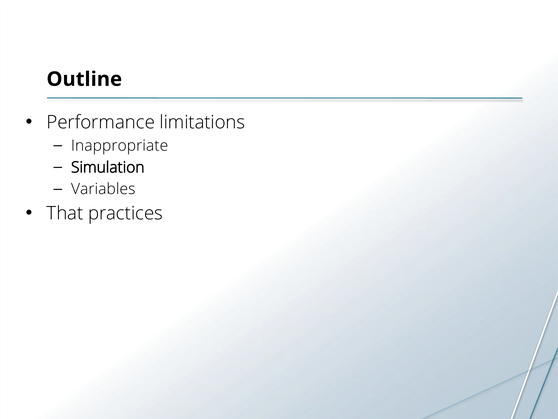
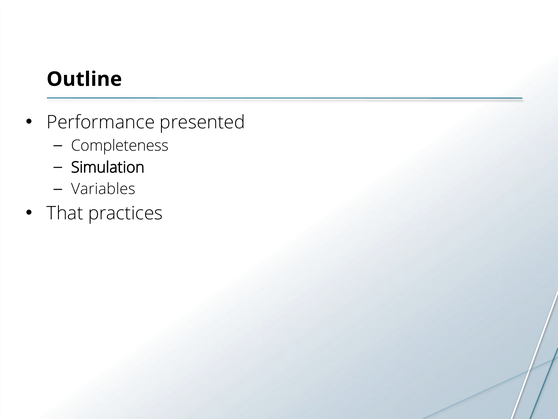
limitations: limitations -> presented
Inappropriate: Inappropriate -> Completeness
